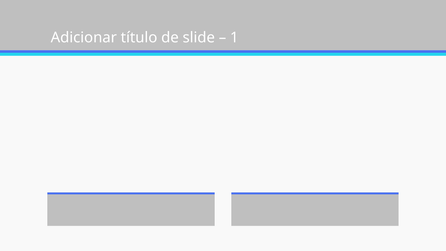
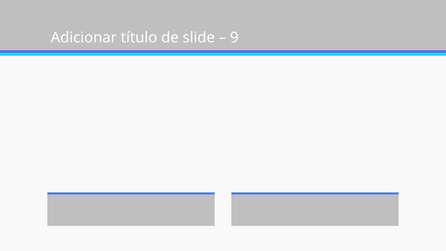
1: 1 -> 9
